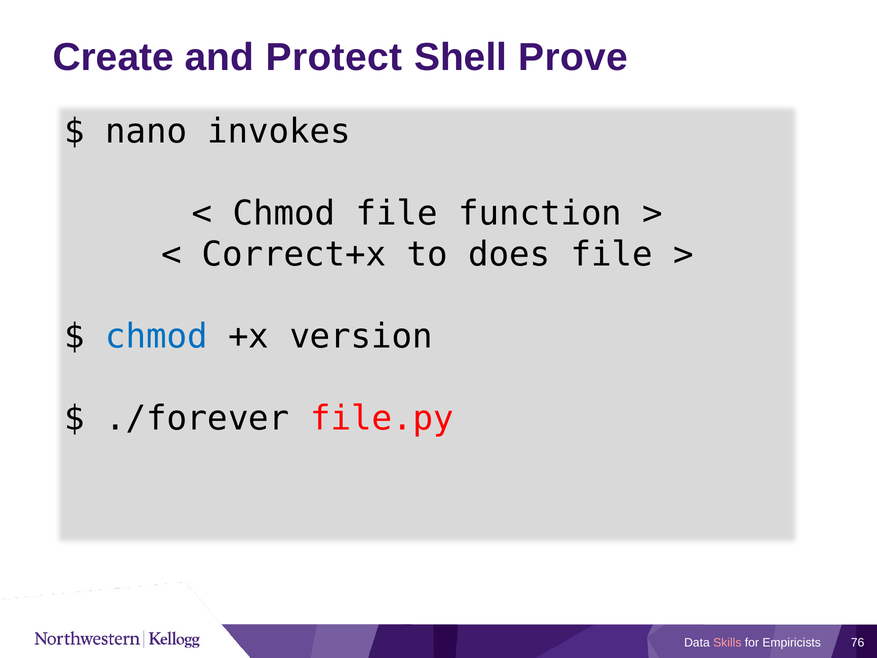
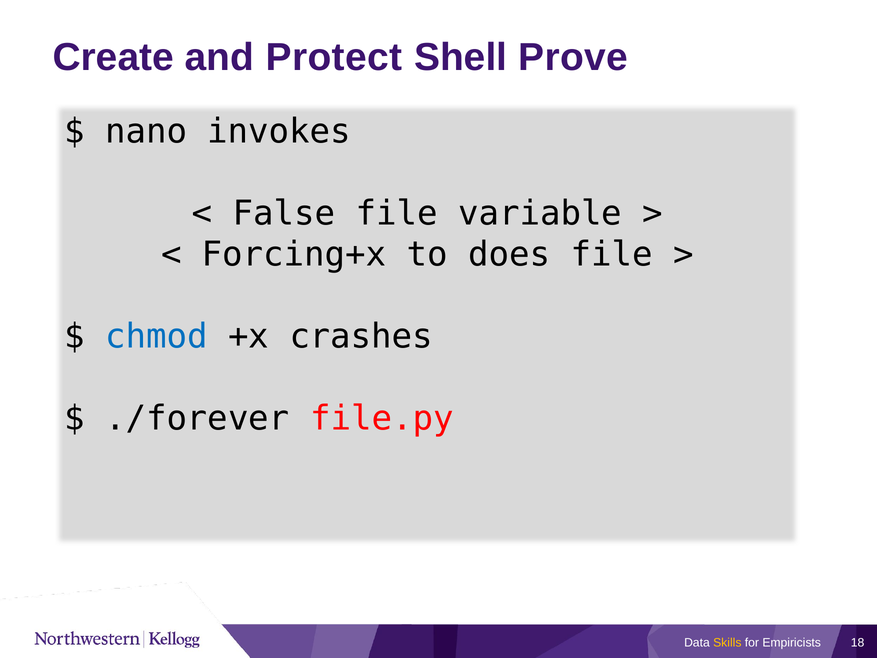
Chmod at (284, 213): Chmod -> False
function: function -> variable
Correct+x: Correct+x -> Forcing+x
version: version -> crashes
Skills colour: pink -> yellow
76: 76 -> 18
